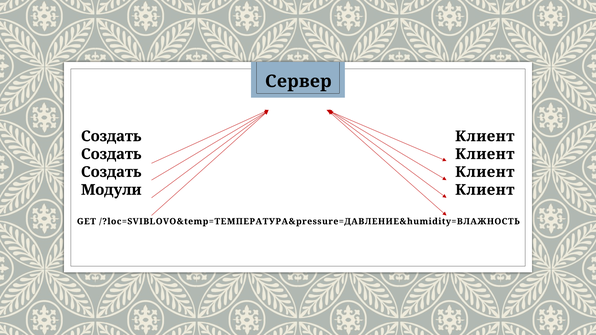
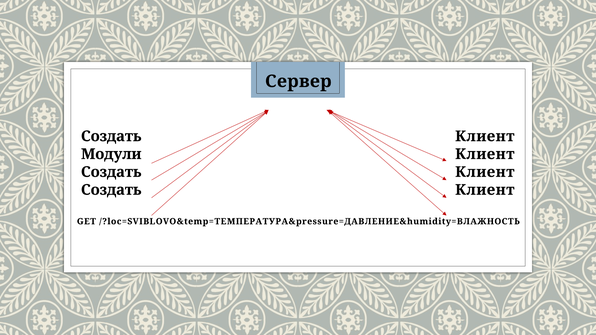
Создать at (111, 154): Создать -> Модули
Модули at (111, 190): Модули -> Создать
